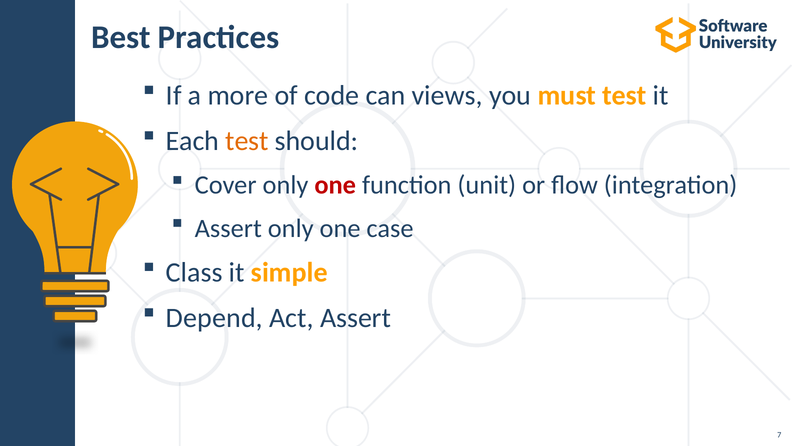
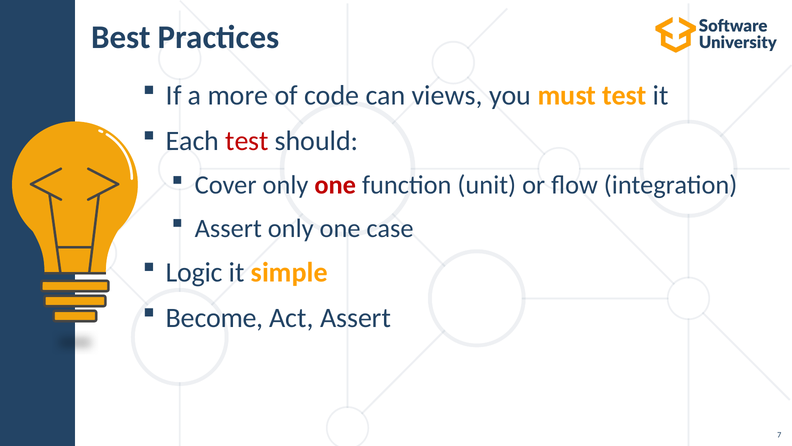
test at (247, 141) colour: orange -> red
Class: Class -> Logic
Depend: Depend -> Become
